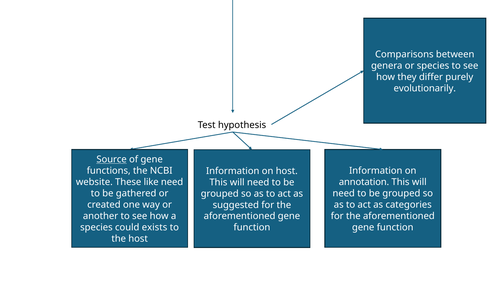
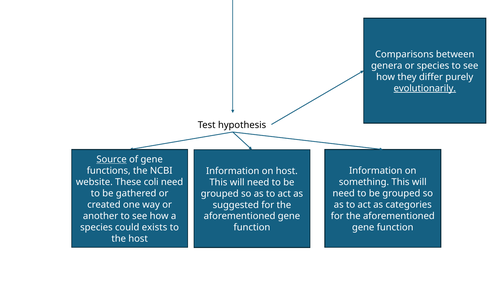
evolutionarily underline: none -> present
like: like -> coli
annotation: annotation -> something
